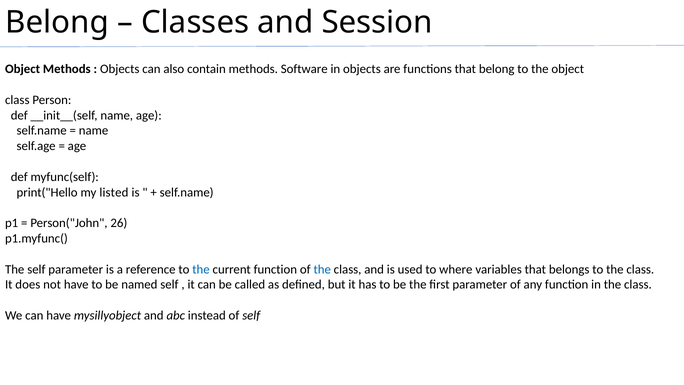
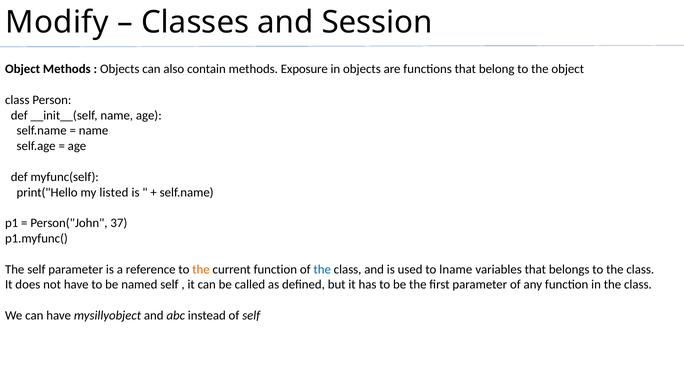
Belong at (57, 22): Belong -> Modify
Software: Software -> Exposure
26: 26 -> 37
the at (201, 269) colour: blue -> orange
where: where -> lname
